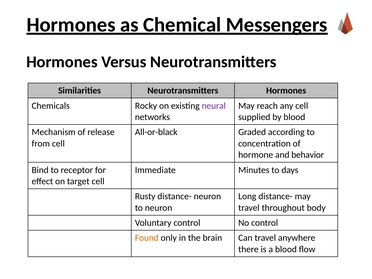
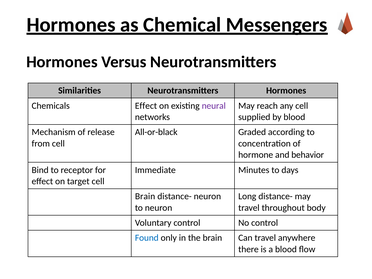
Chemicals Rocky: Rocky -> Effect
Rusty at (145, 196): Rusty -> Brain
Found colour: orange -> blue
